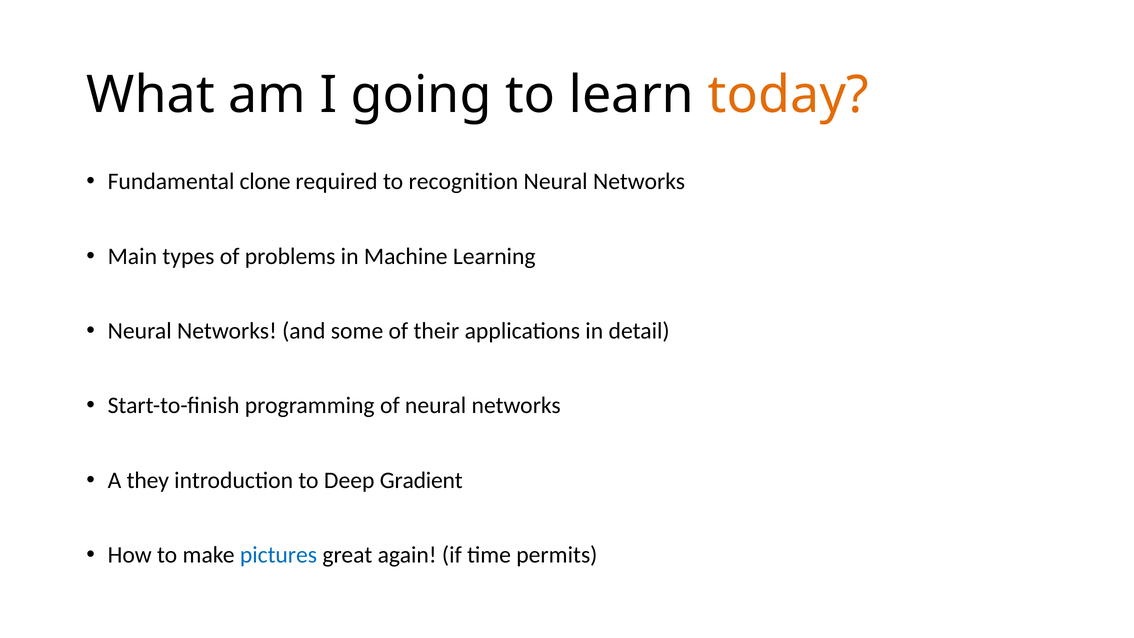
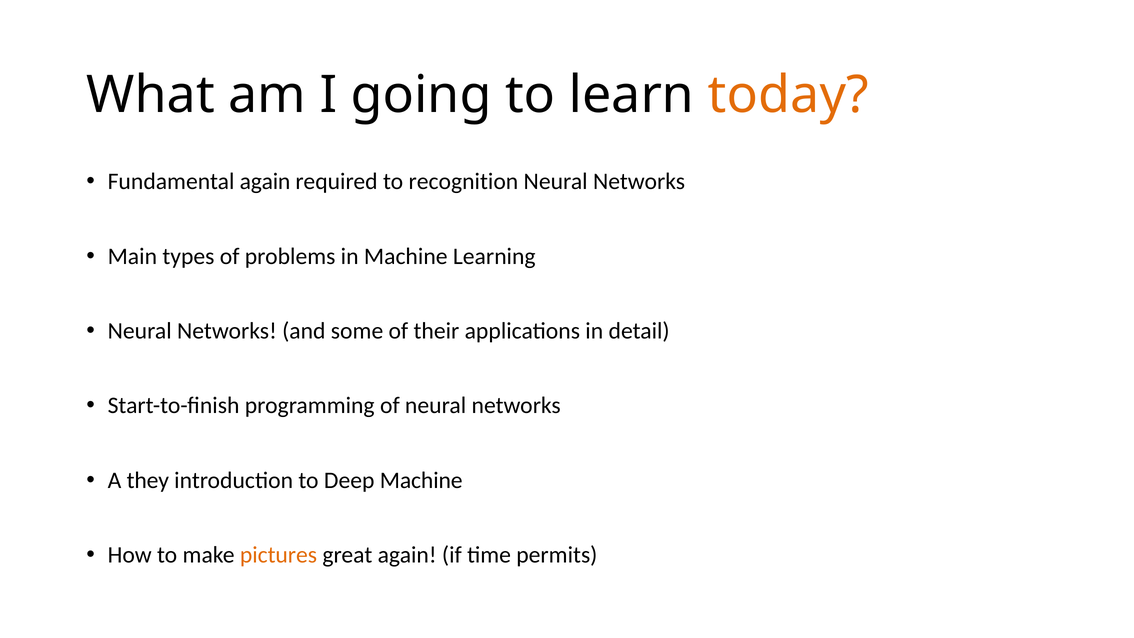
Fundamental clone: clone -> again
Deep Gradient: Gradient -> Machine
pictures colour: blue -> orange
